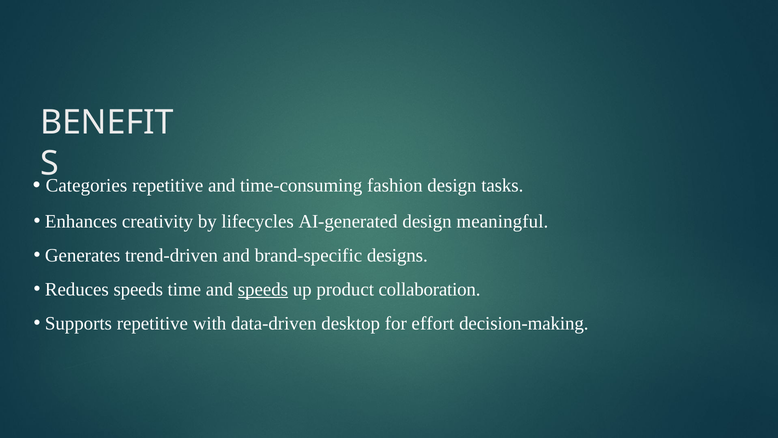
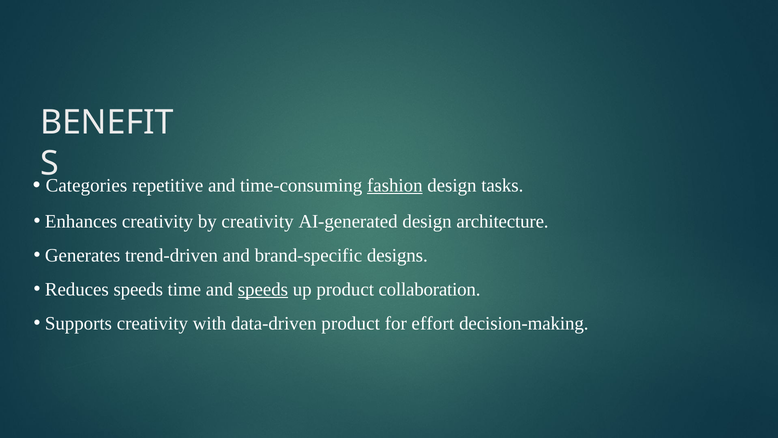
fashion underline: none -> present
by lifecycles: lifecycles -> creativity
meaningful: meaningful -> architecture
Supports repetitive: repetitive -> creativity
data-driven desktop: desktop -> product
